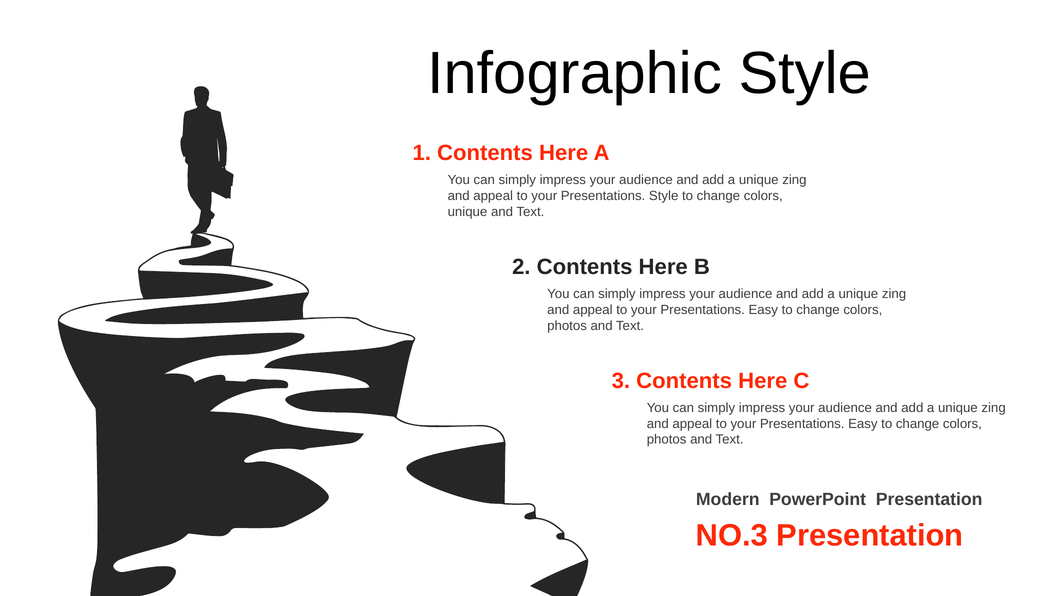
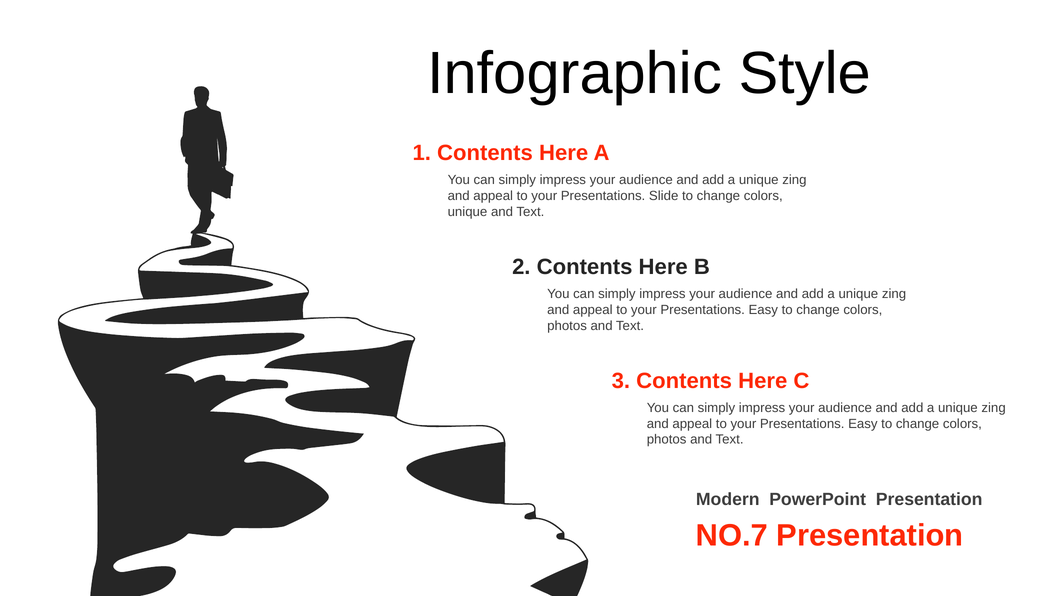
Presentations Style: Style -> Slide
NO.3: NO.3 -> NO.7
